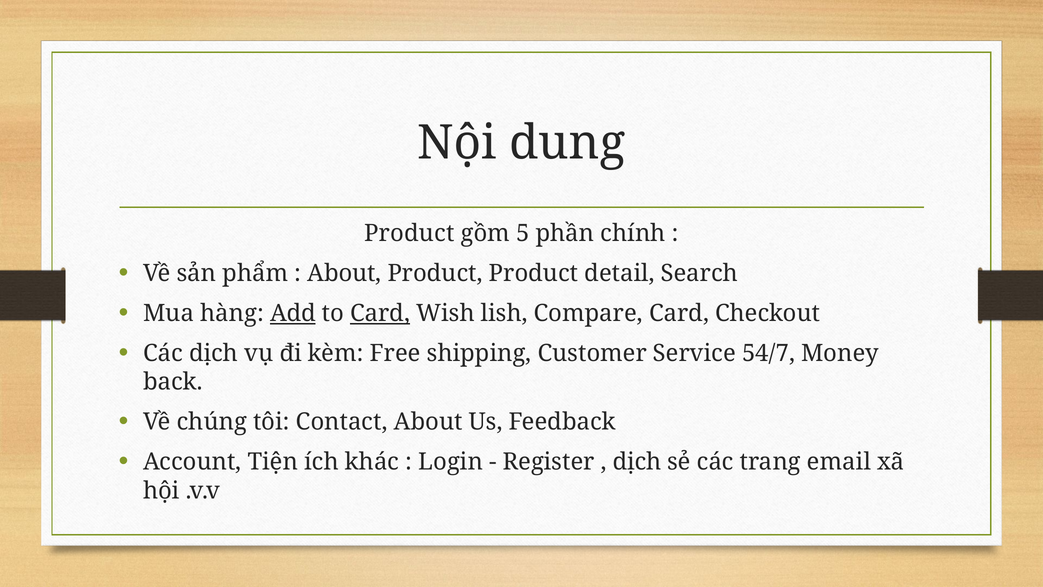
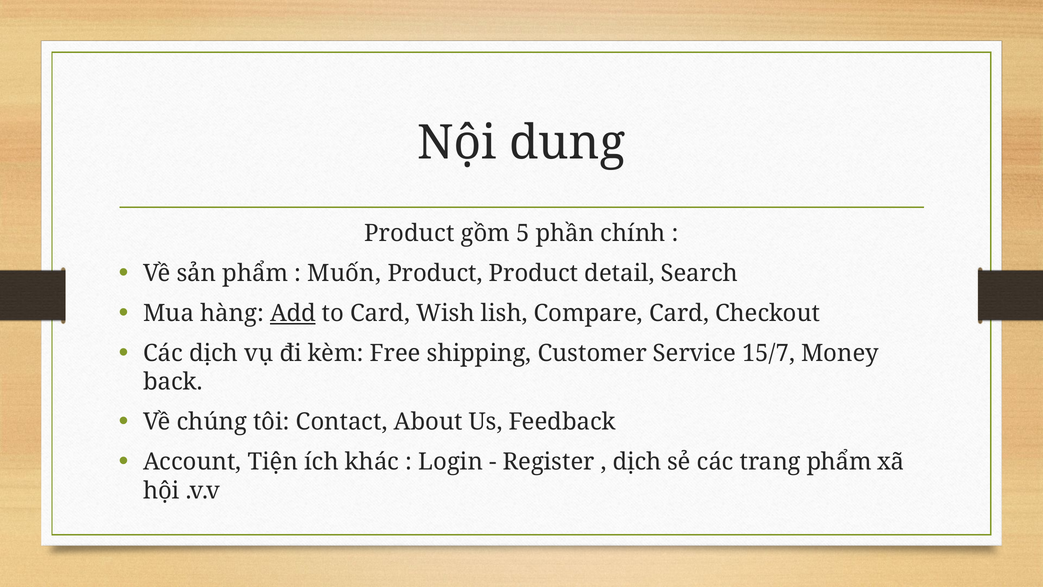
About at (344, 273): About -> Muốn
Card at (380, 313) underline: present -> none
54/7: 54/7 -> 15/7
trang email: email -> phẩm
